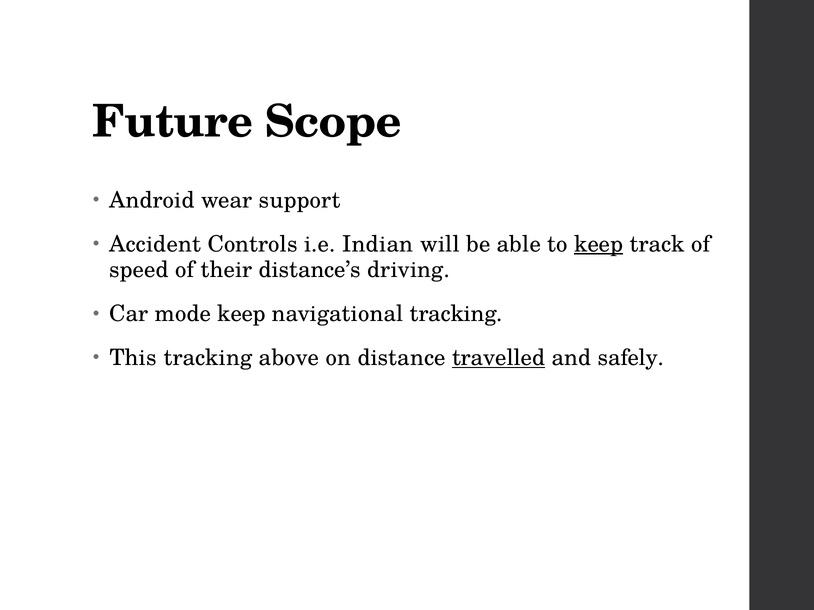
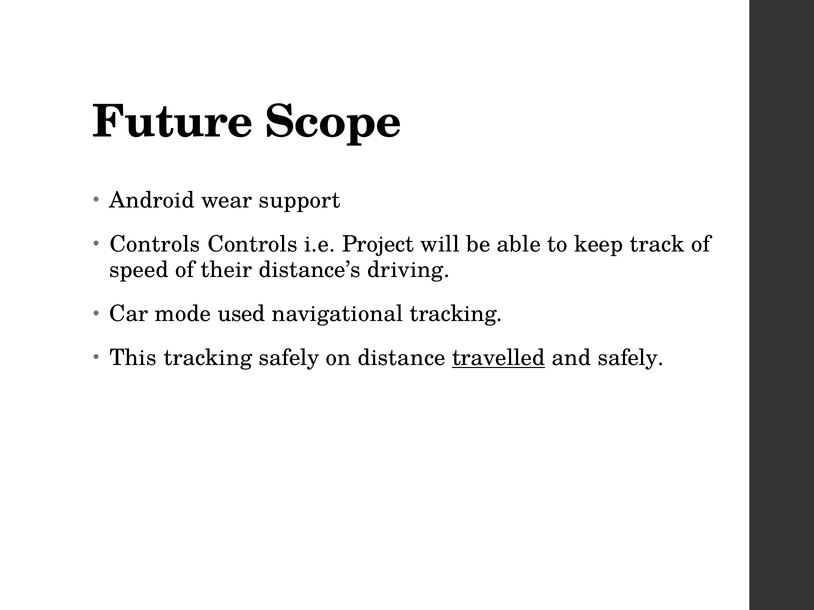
Accident at (155, 244): Accident -> Controls
Indian: Indian -> Project
keep at (599, 244) underline: present -> none
mode keep: keep -> used
tracking above: above -> safely
